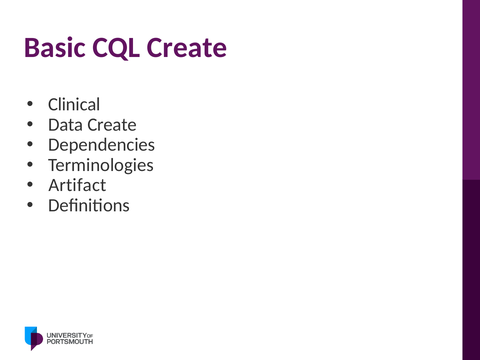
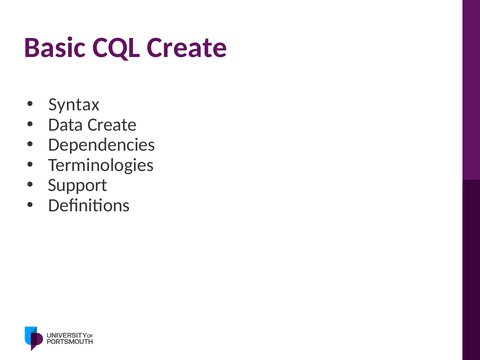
Clinical: Clinical -> Syntax
Artifact: Artifact -> Support
